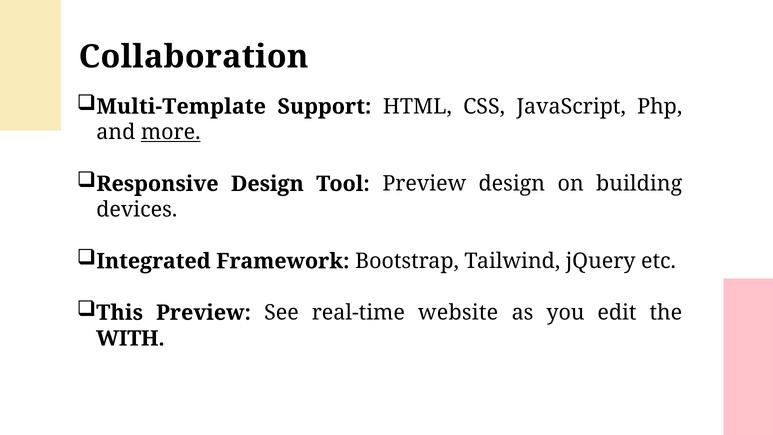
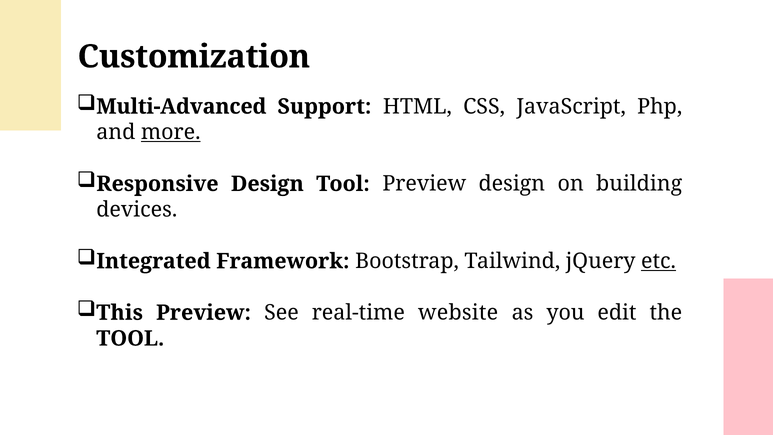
Collaboration: Collaboration -> Customization
Multi-Template: Multi-Template -> Multi-Advanced
etc underline: none -> present
WITH at (130, 338): WITH -> TOOL
